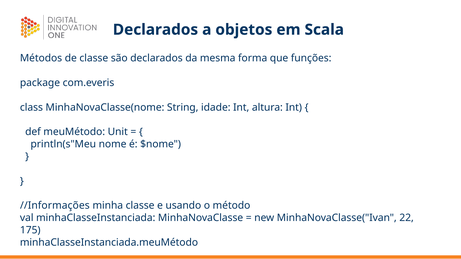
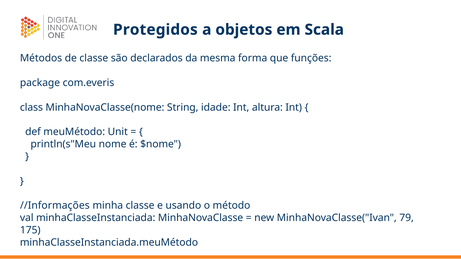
Declarados at (155, 30): Declarados -> Protegidos
22: 22 -> 79
